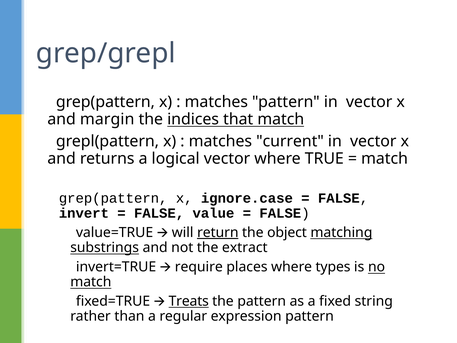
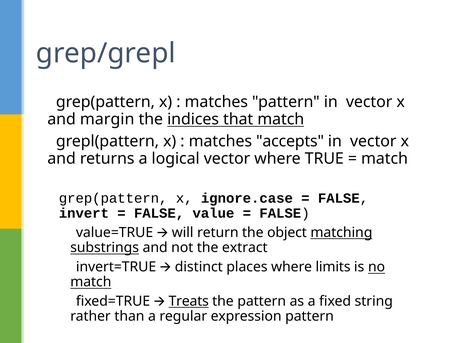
current: current -> accepts
return underline: present -> none
require: require -> distinct
types: types -> limits
